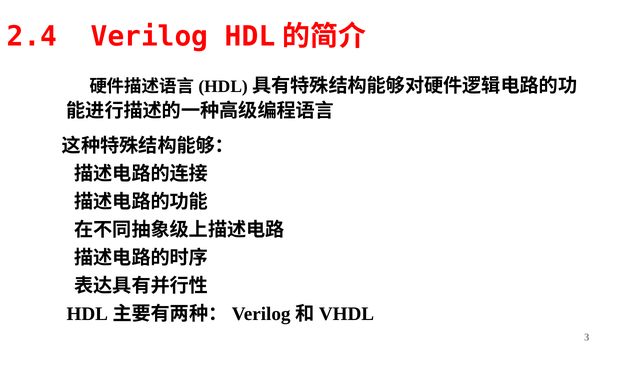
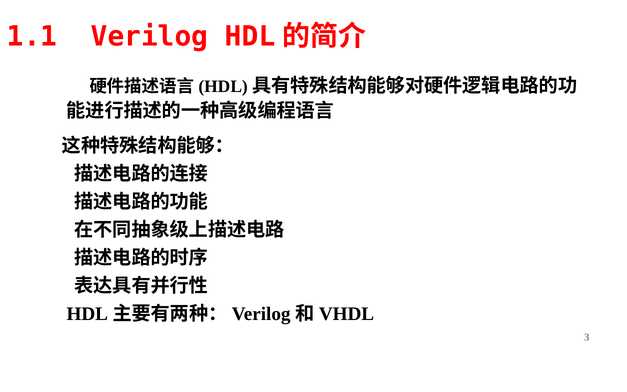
2.4: 2.4 -> 1.1
